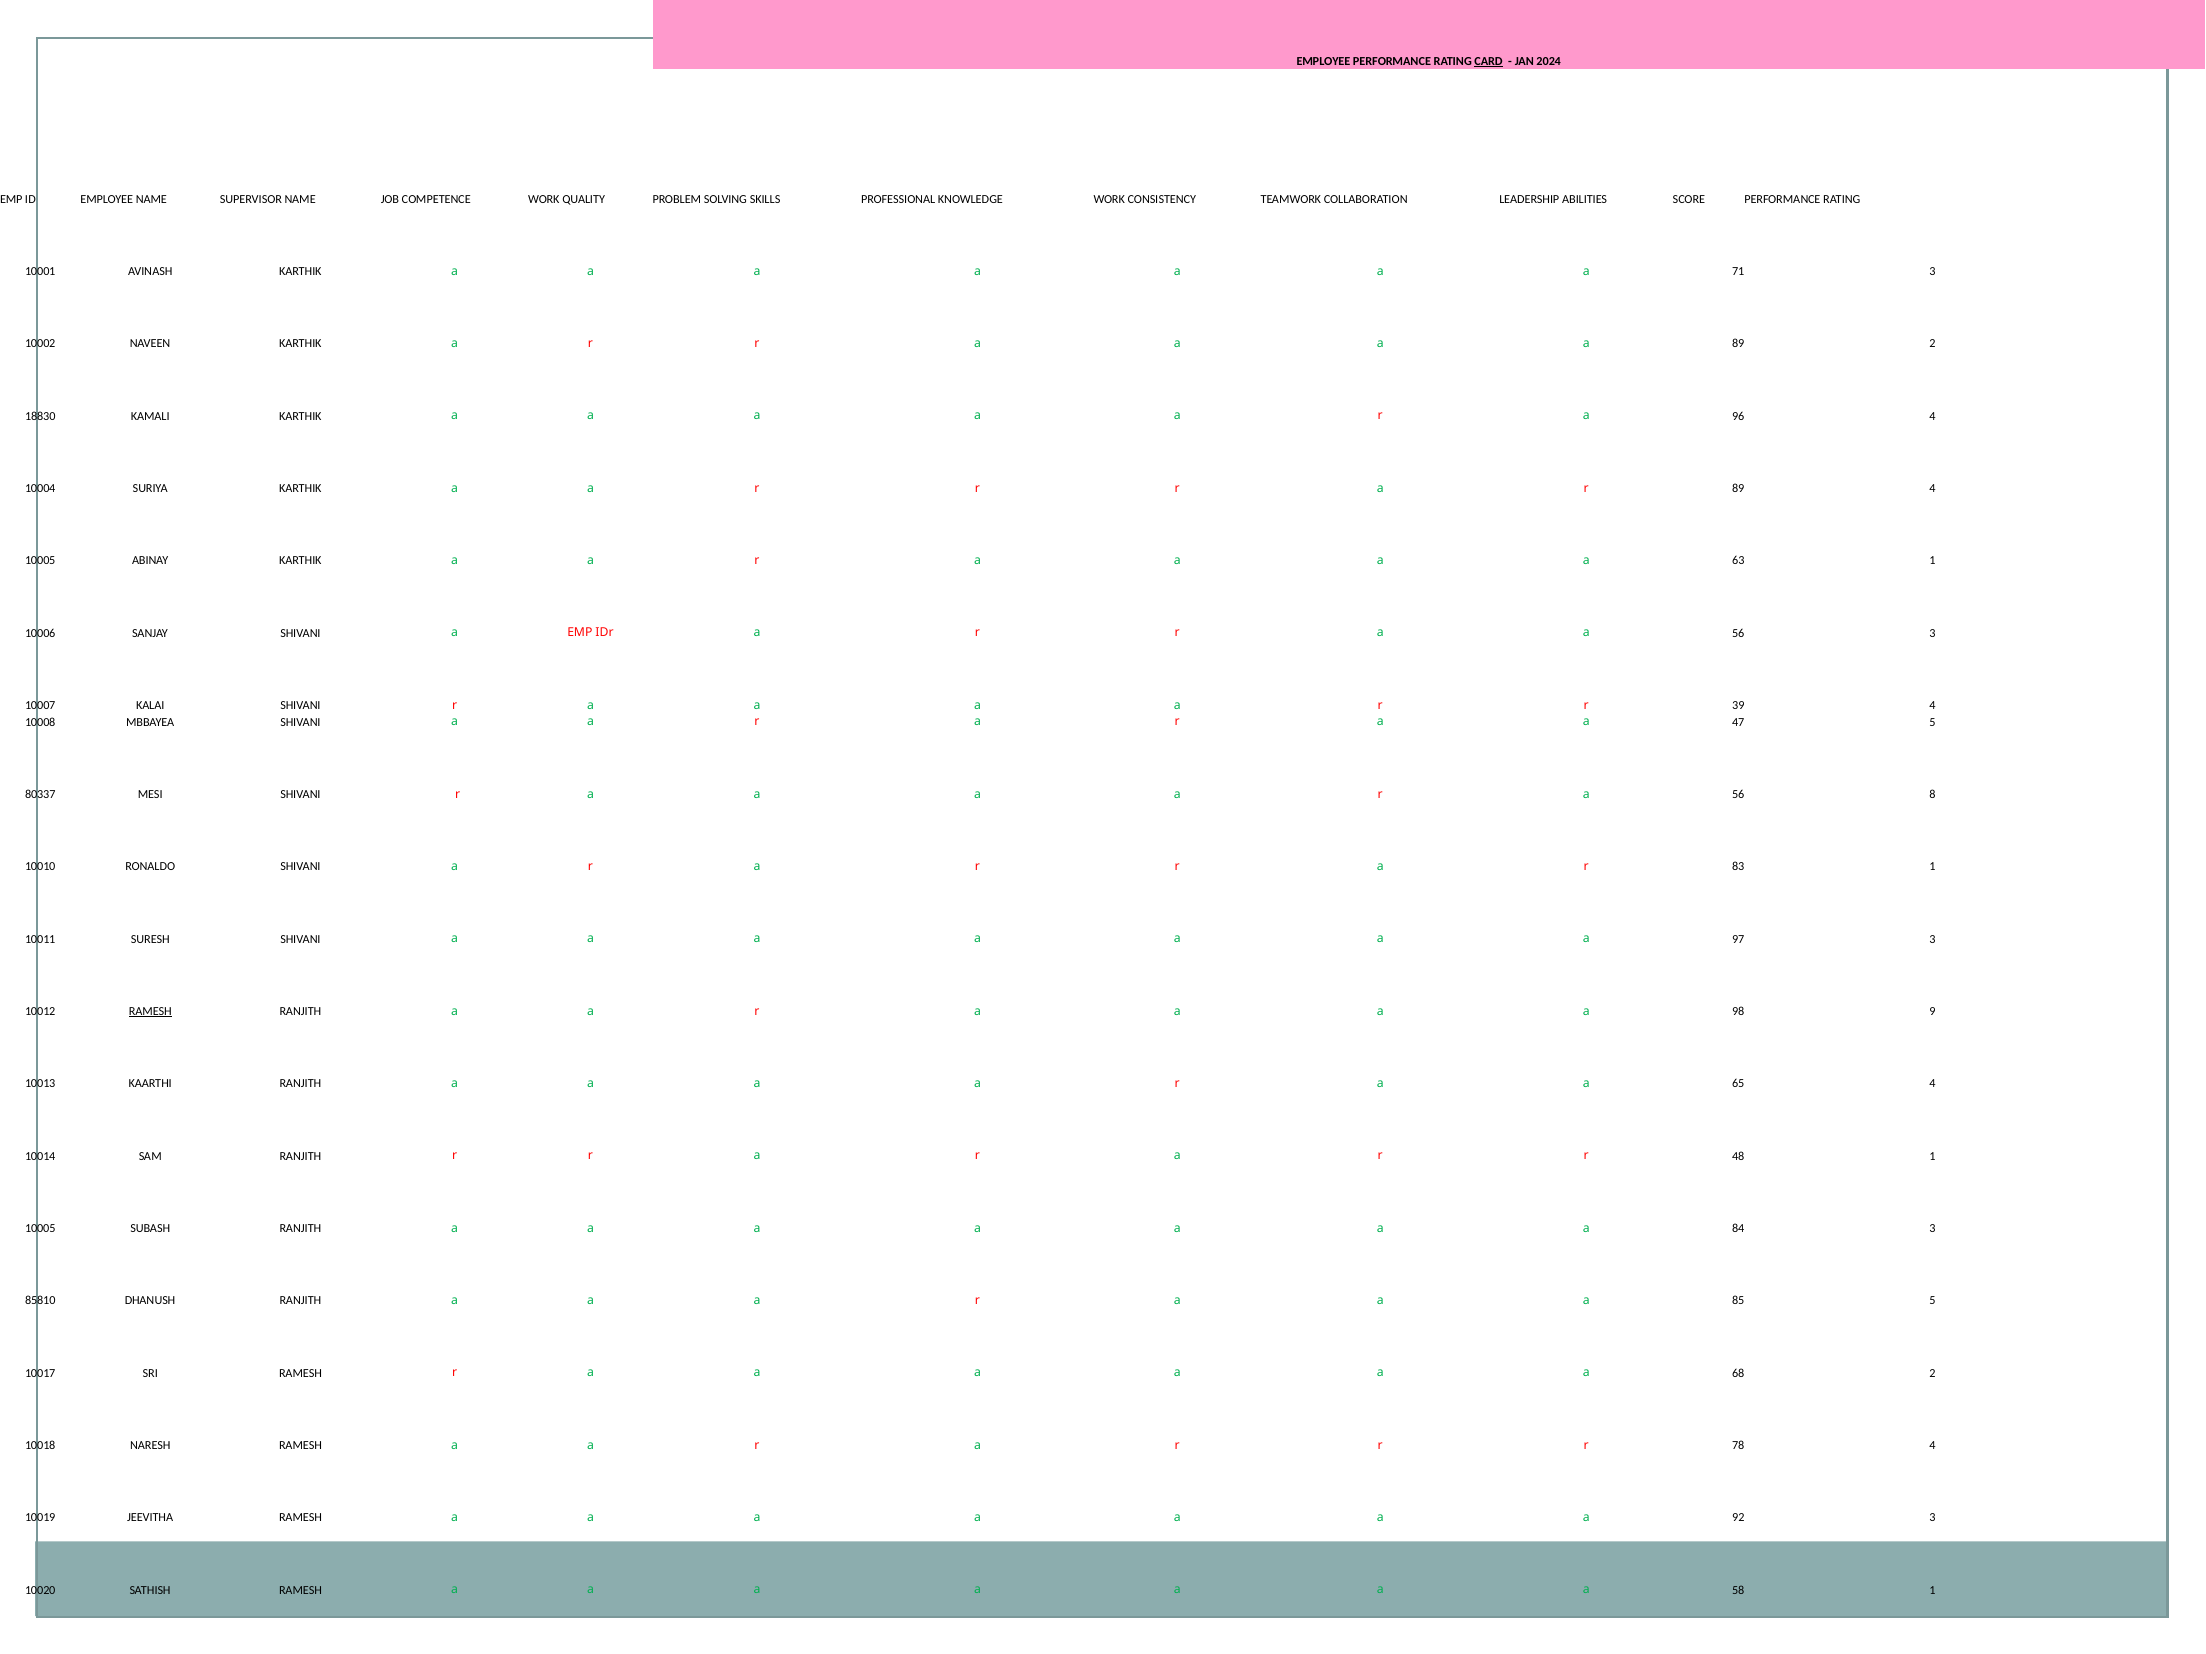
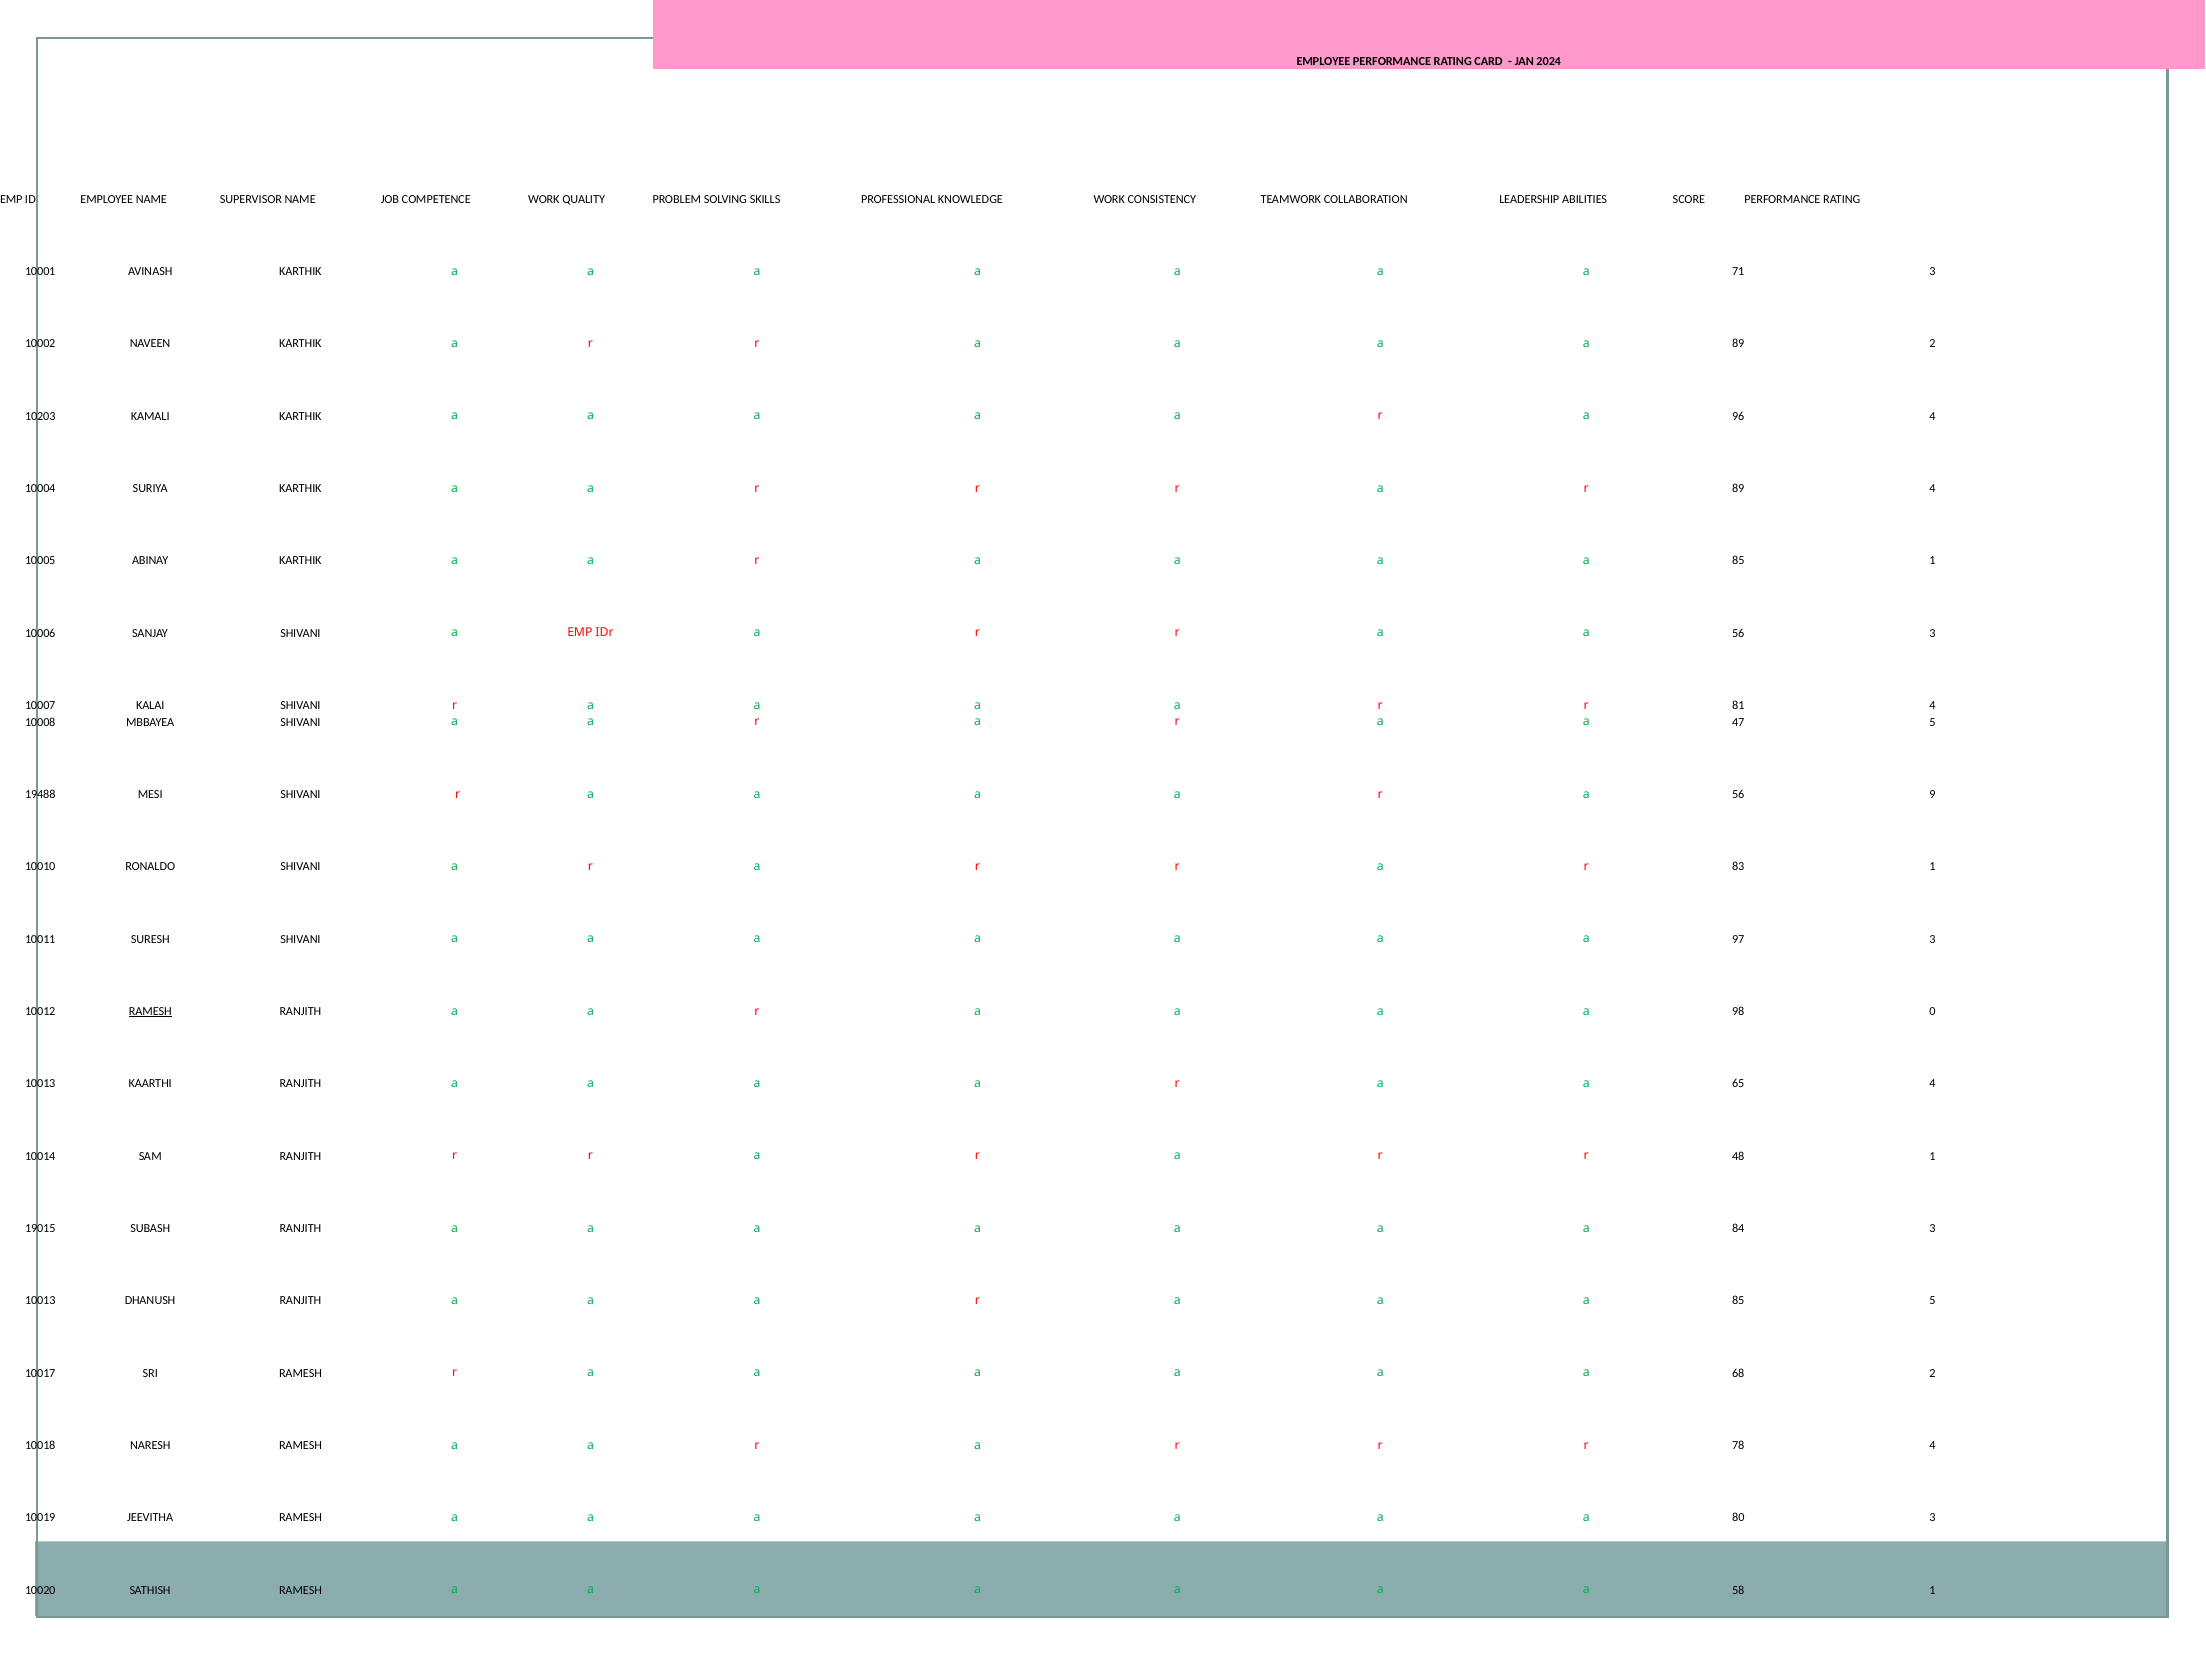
CARD underline: present -> none
18830: 18830 -> 10203
63 at (1738, 561): 63 -> 85
39: 39 -> 81
80337: 80337 -> 19488
8: 8 -> 9
9: 9 -> 0
10005 at (40, 1229): 10005 -> 19015
85810 at (40, 1301): 85810 -> 10013
92: 92 -> 80
